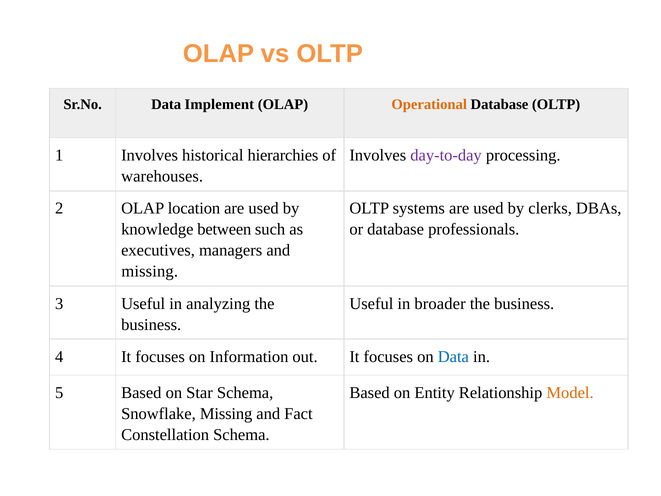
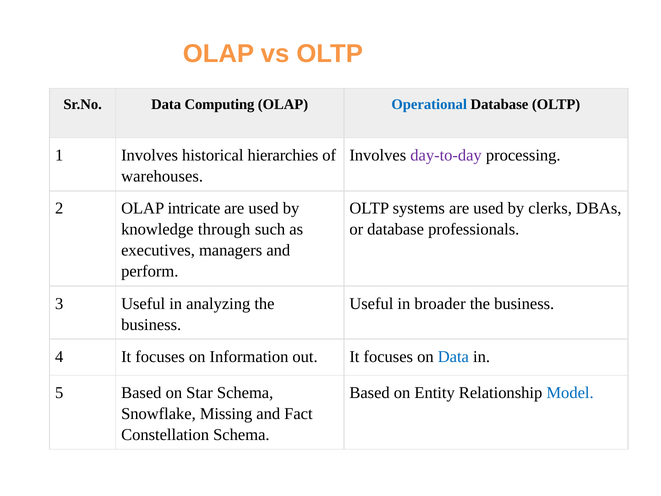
Implement: Implement -> Computing
Operational colour: orange -> blue
location: location -> intricate
between: between -> through
missing at (150, 271): missing -> perform
Model colour: orange -> blue
